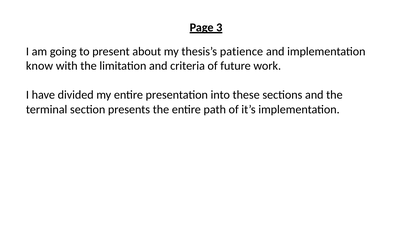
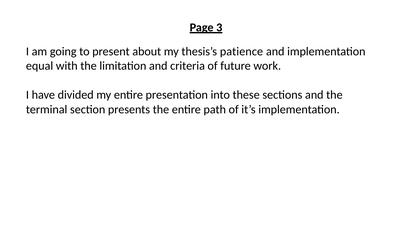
know: know -> equal
